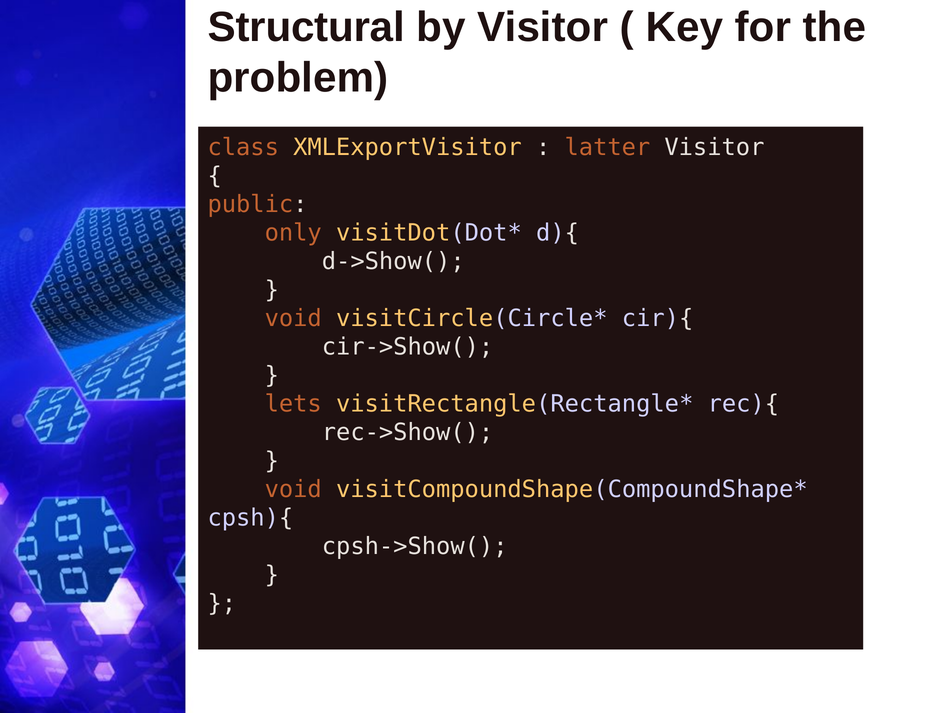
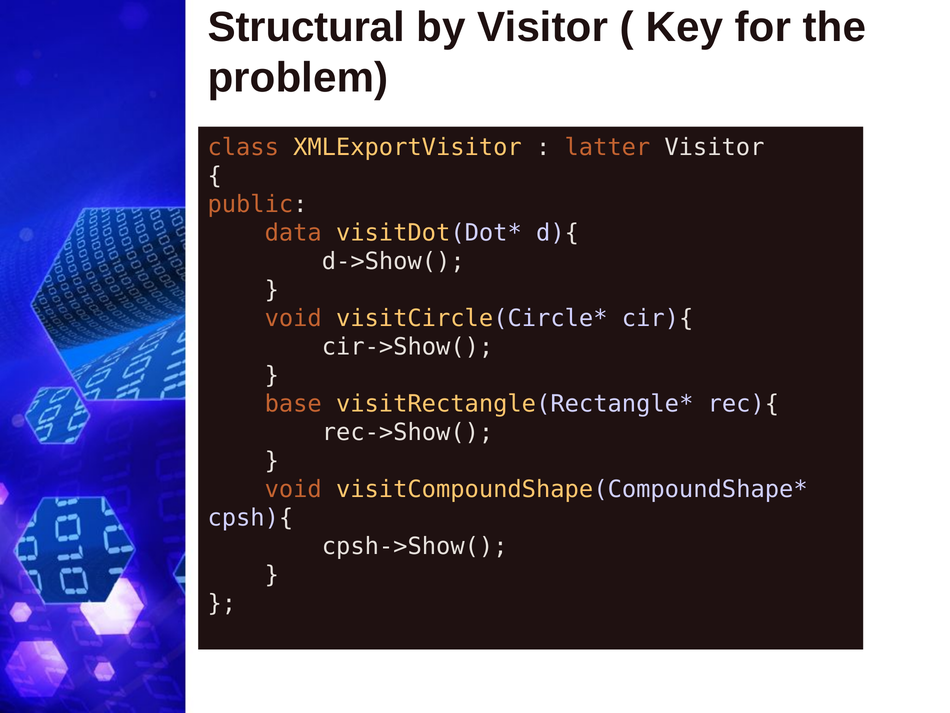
only: only -> data
lets: lets -> base
